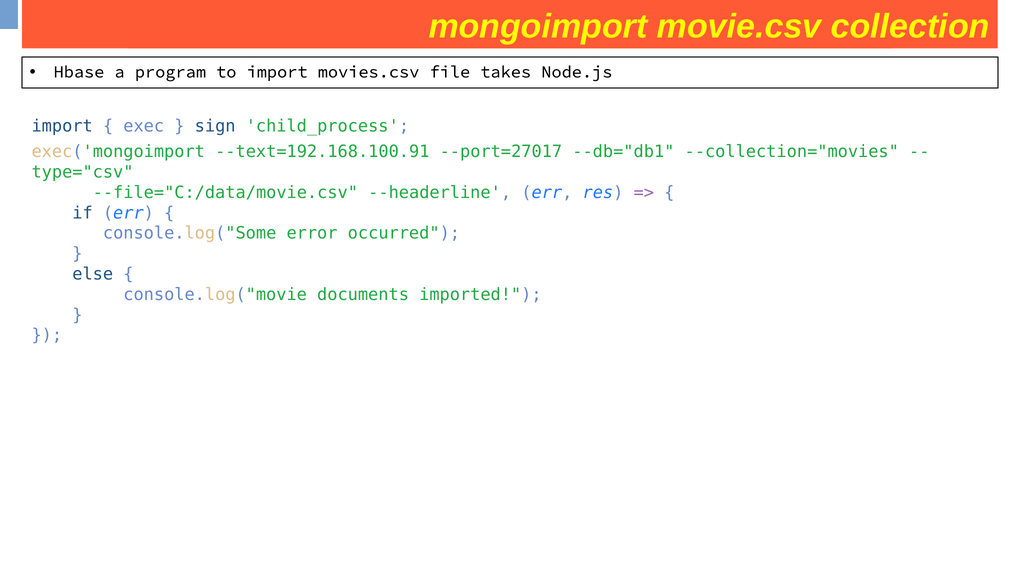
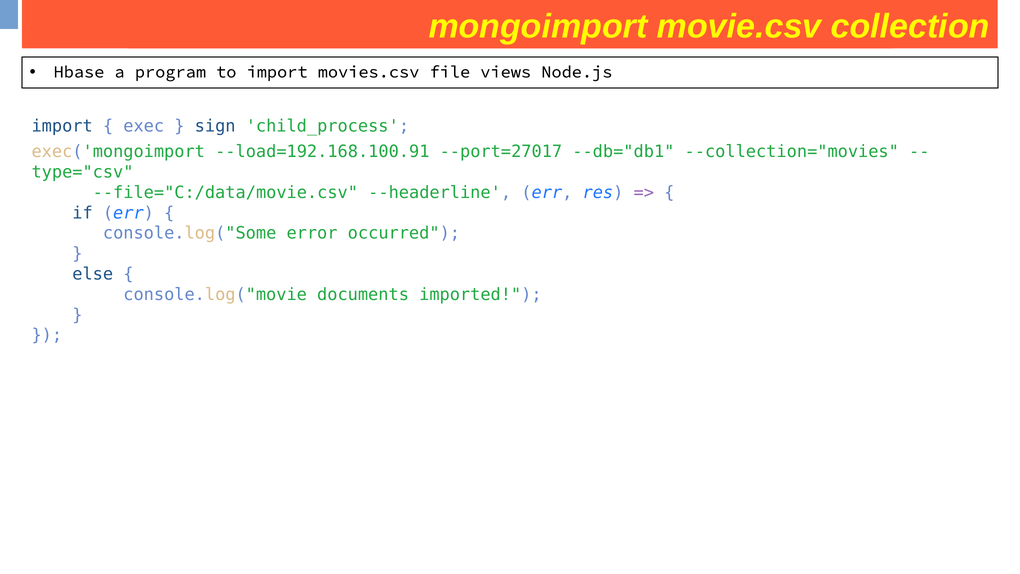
takes: takes -> views
--text=192.168.100.91: --text=192.168.100.91 -> --load=192.168.100.91
